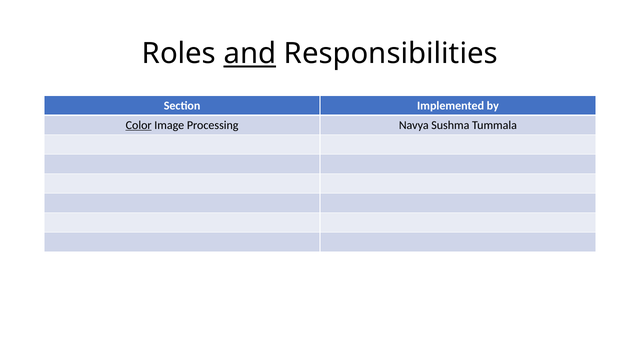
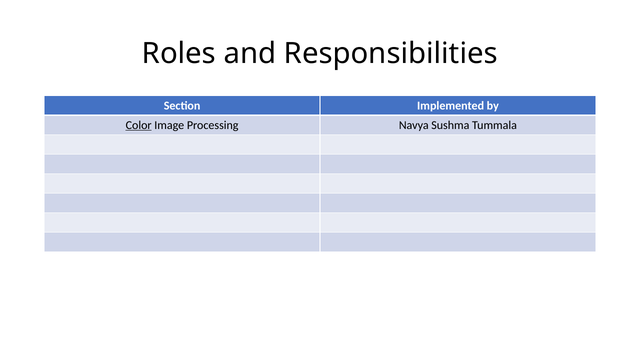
and underline: present -> none
